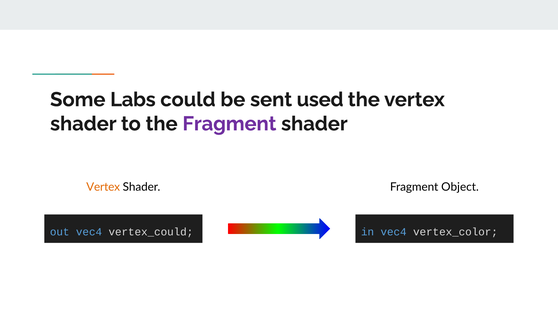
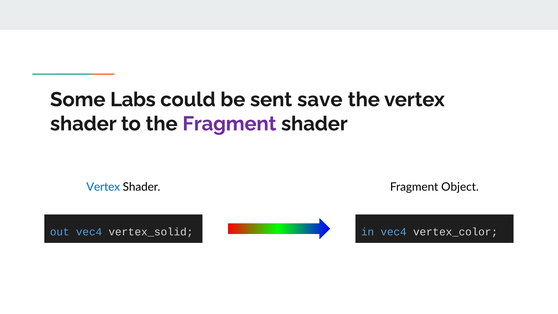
used: used -> save
Vertex at (103, 187) colour: orange -> blue
vertex_could: vertex_could -> vertex_solid
